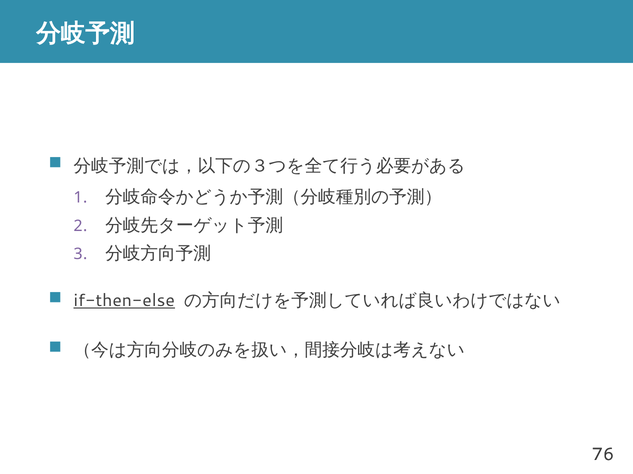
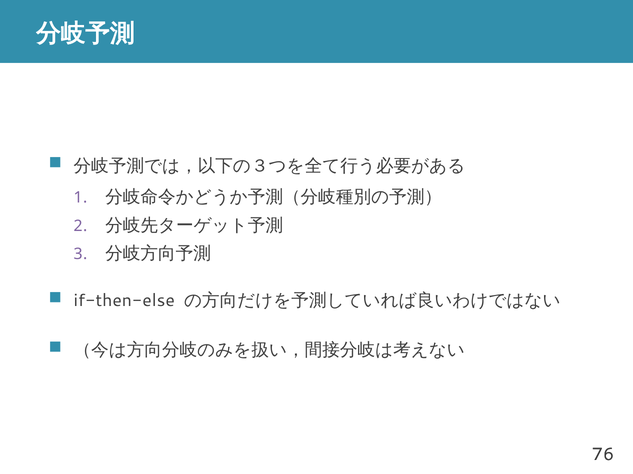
if-then-else underline: present -> none
